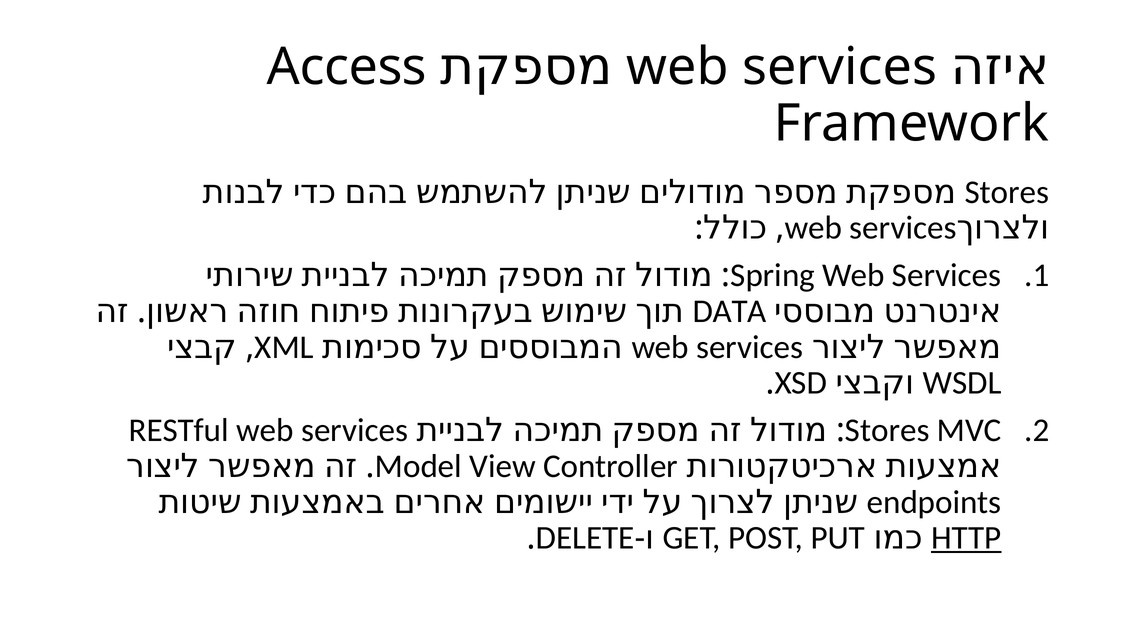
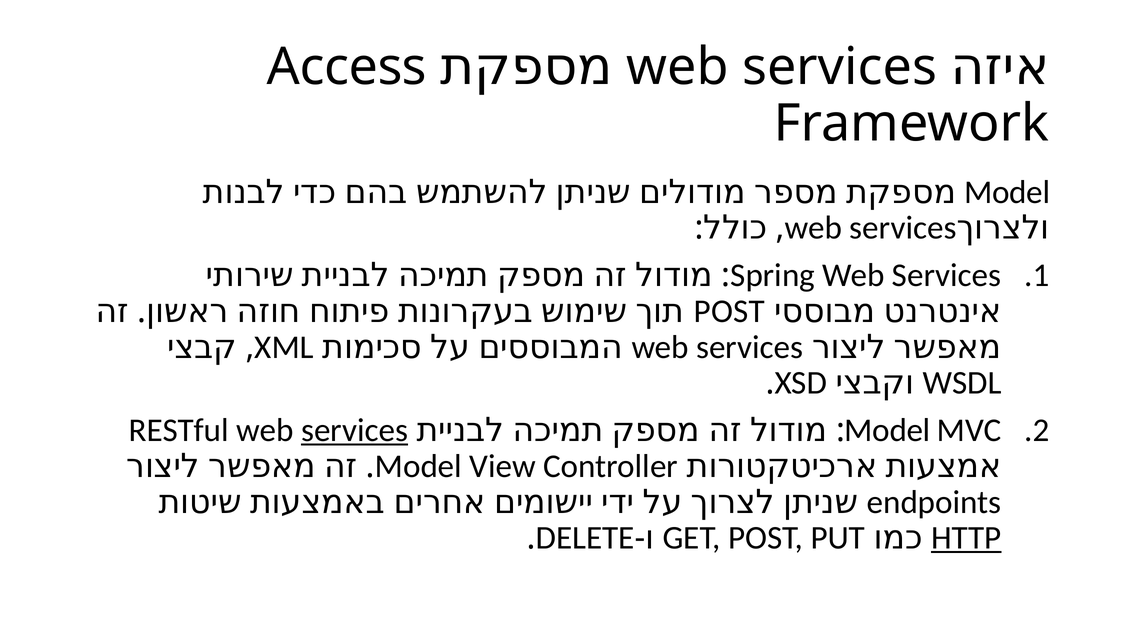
Stores at (1007, 192): Stores -> Model
DATA at (730, 311): DATA -> POST
services at (355, 430) underline: none -> present
Stores at (887, 430): Stores -> Model
